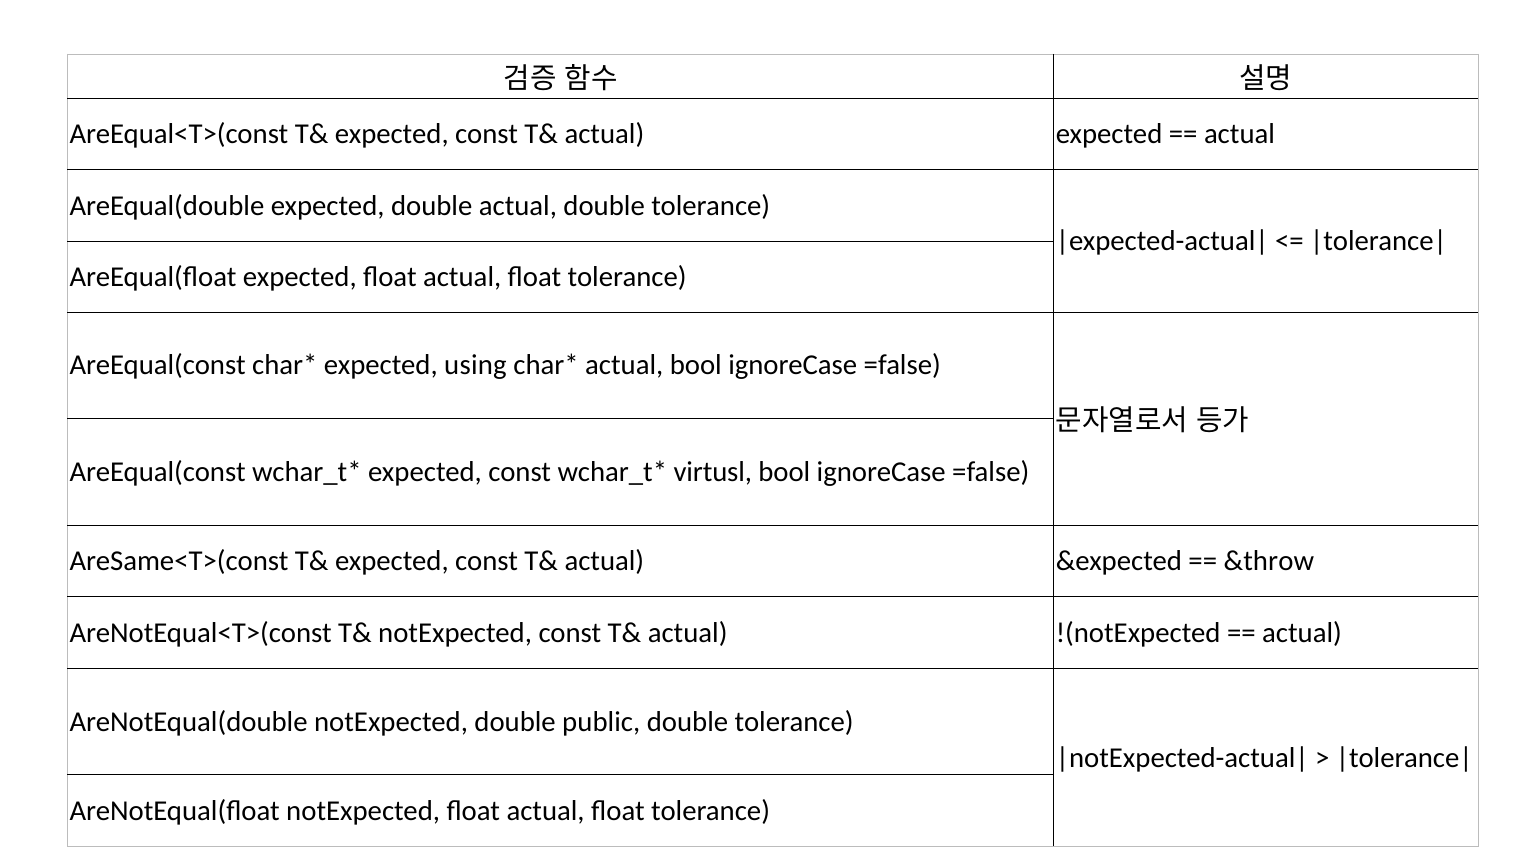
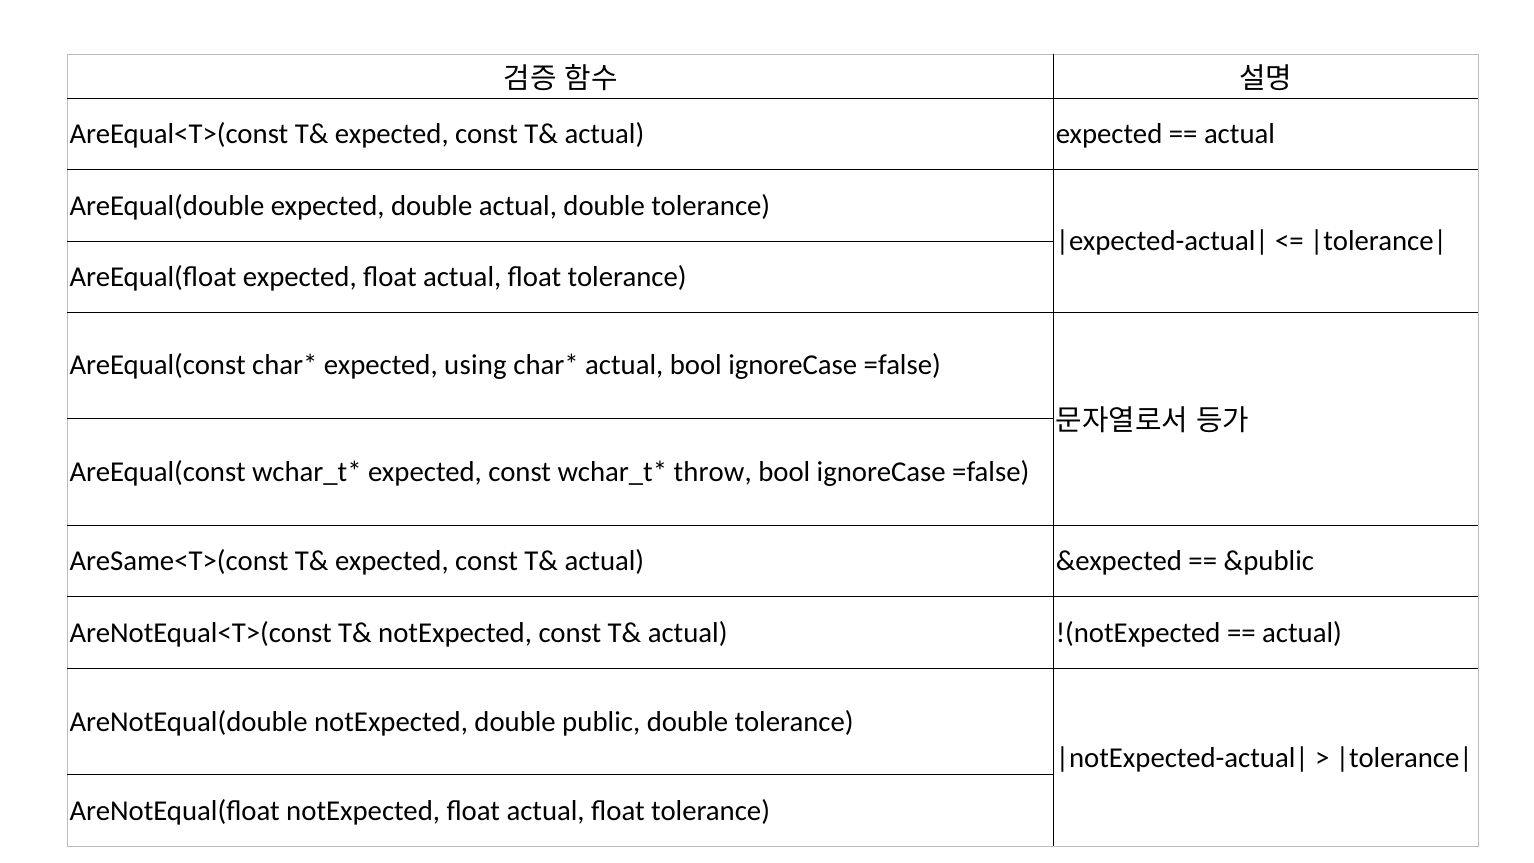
virtusl: virtusl -> throw
&throw: &throw -> &public
